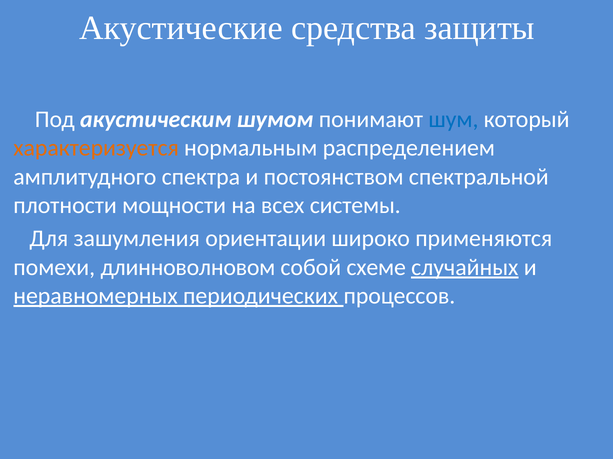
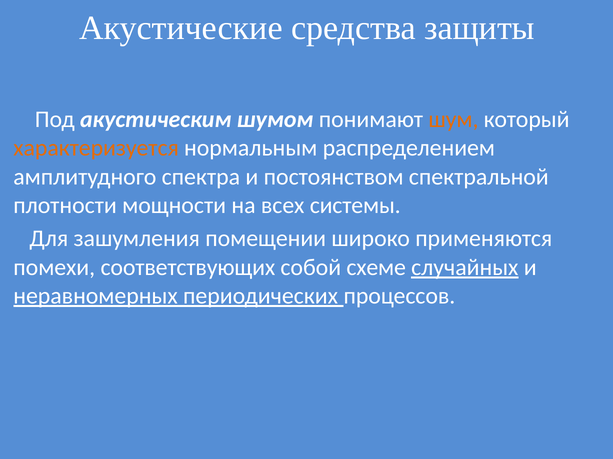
шум colour: blue -> orange
ориентации: ориентации -> помещении
длинноволновом: длинноволновом -> соответствующих
